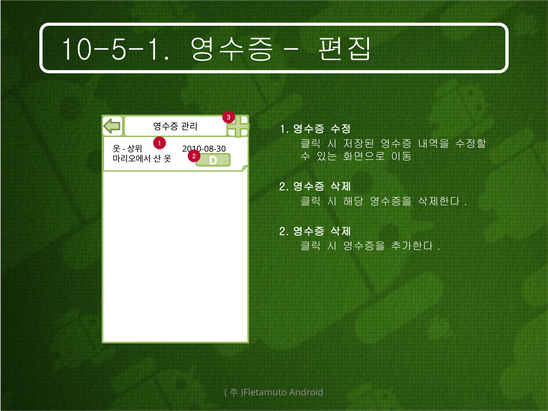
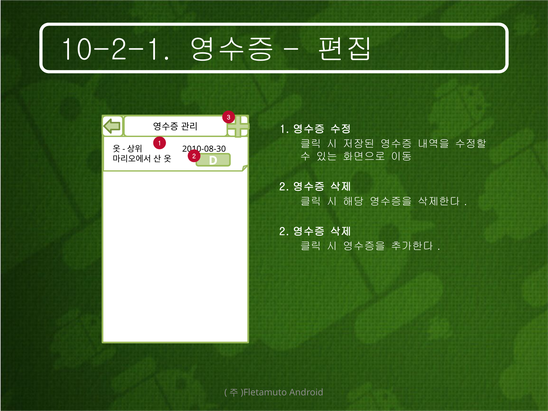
10-5-1: 10-5-1 -> 10-2-1
